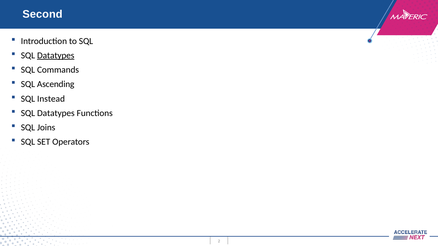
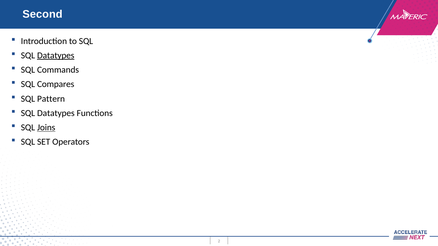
Ascending: Ascending -> Compares
Instead: Instead -> Pattern
Joins underline: none -> present
